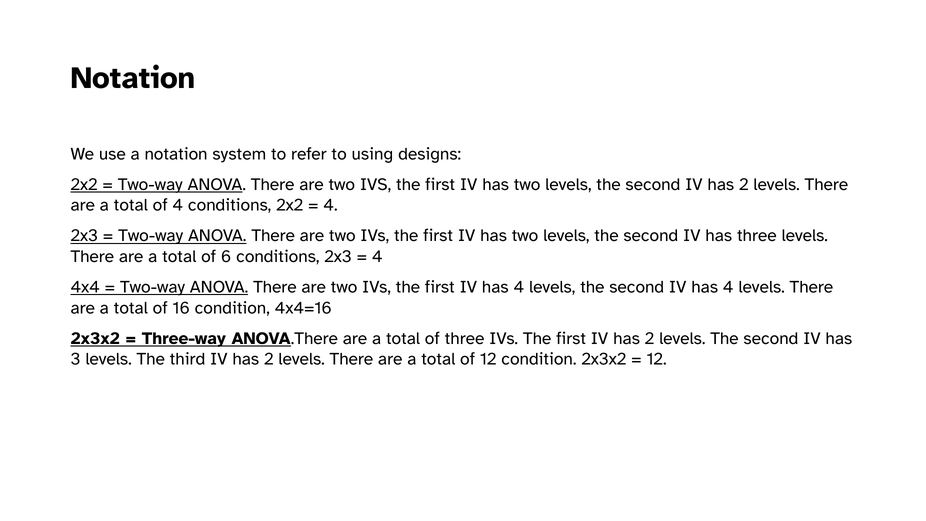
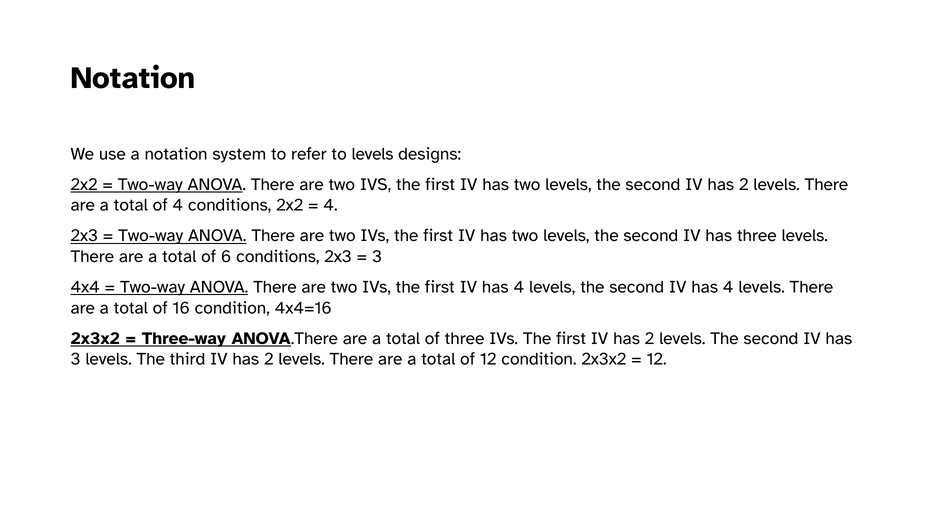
to using: using -> levels
4 at (377, 256): 4 -> 3
